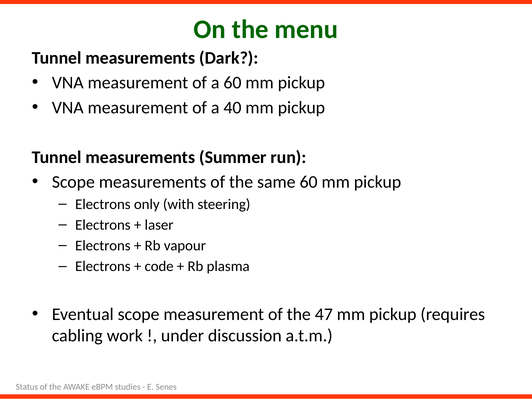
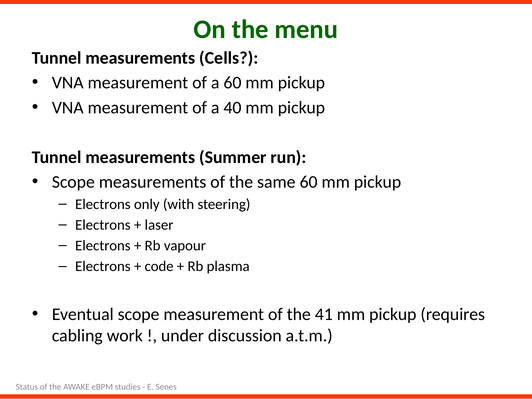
Dark: Dark -> Cells
47: 47 -> 41
